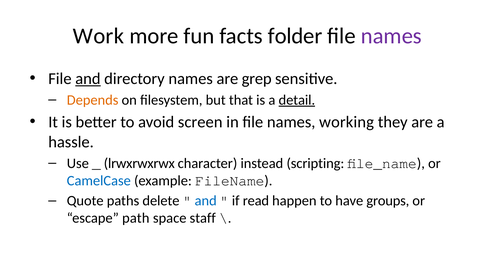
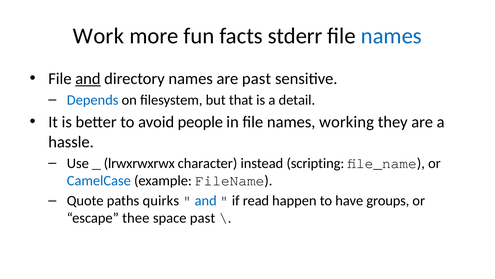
folder: folder -> stderr
names at (391, 36) colour: purple -> blue
are grep: grep -> past
Depends colour: orange -> blue
detail underline: present -> none
screen: screen -> people
delete: delete -> quirks
path: path -> thee
space staff: staff -> past
